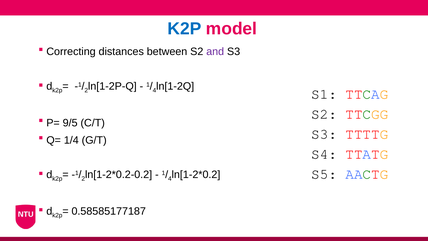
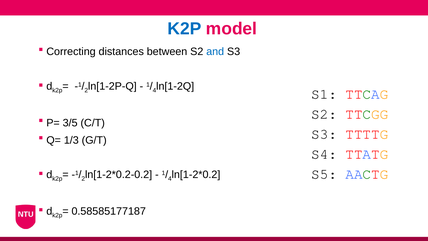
and colour: purple -> blue
9/5: 9/5 -> 3/5
1/4: 1/4 -> 1/3
